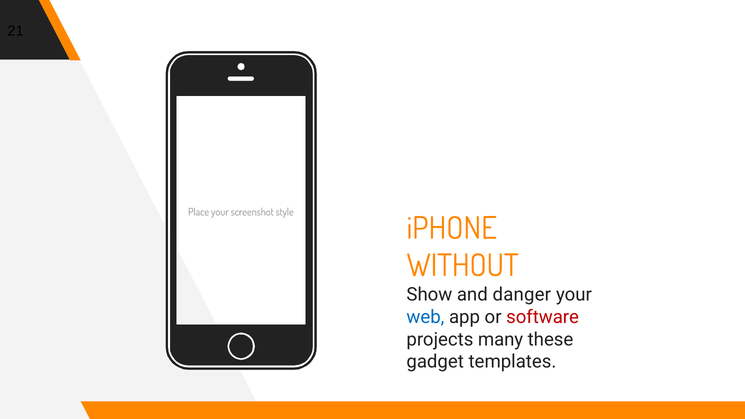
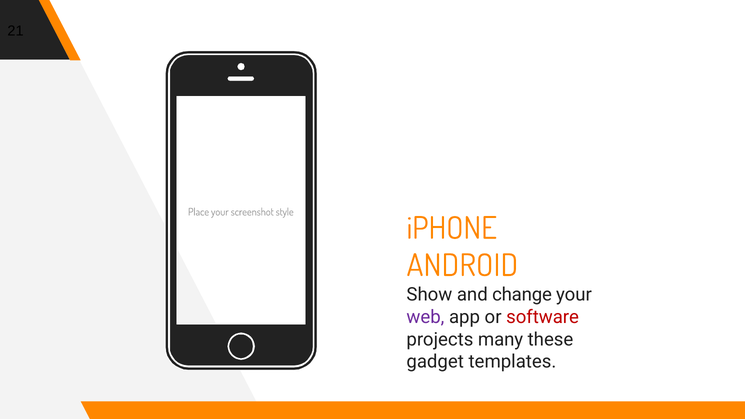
WITHOUT: WITHOUT -> ANDROID
danger: danger -> change
web colour: blue -> purple
